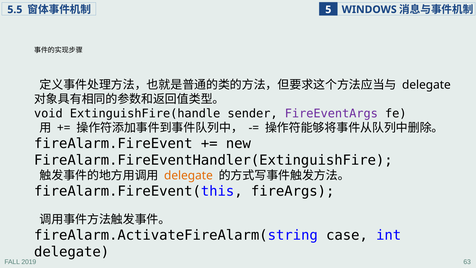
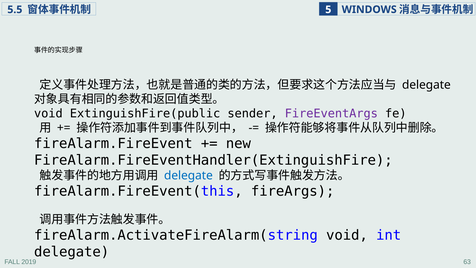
ExtinguishFire(handle: ExtinguishFire(handle -> ExtinguishFire(public
delegate at (188, 175) colour: orange -> blue
fireAlarm.ActivateFireAlarm(string case: case -> void
